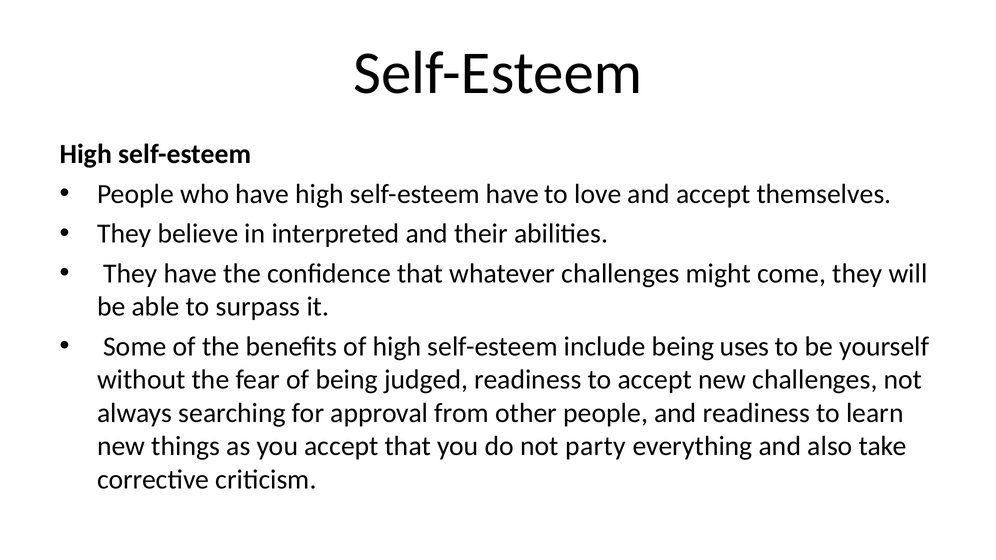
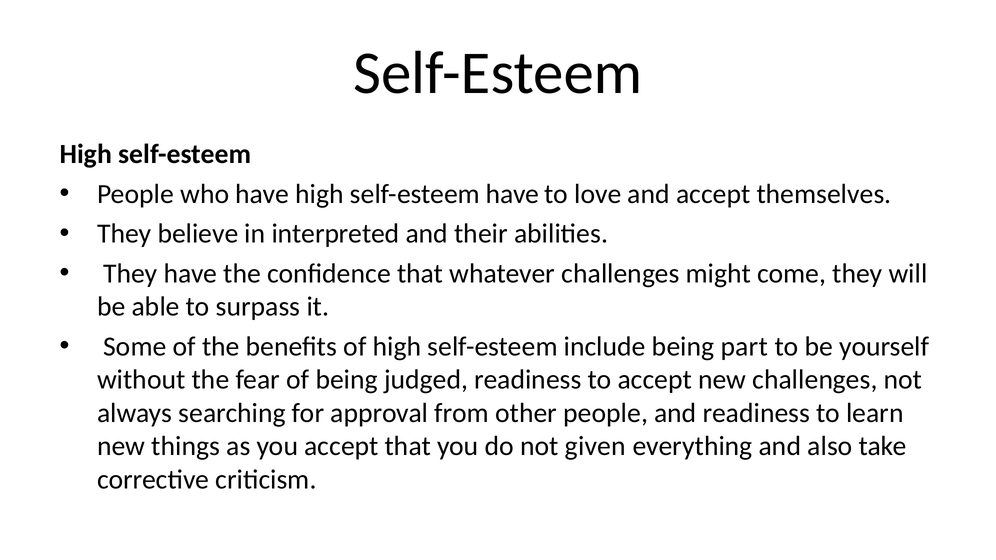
uses: uses -> part
party: party -> given
